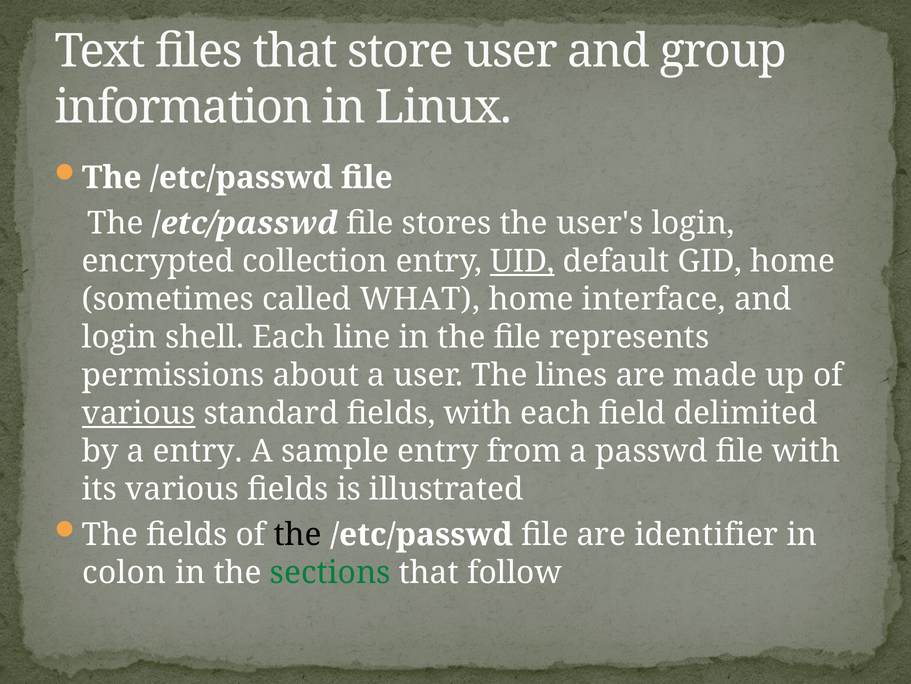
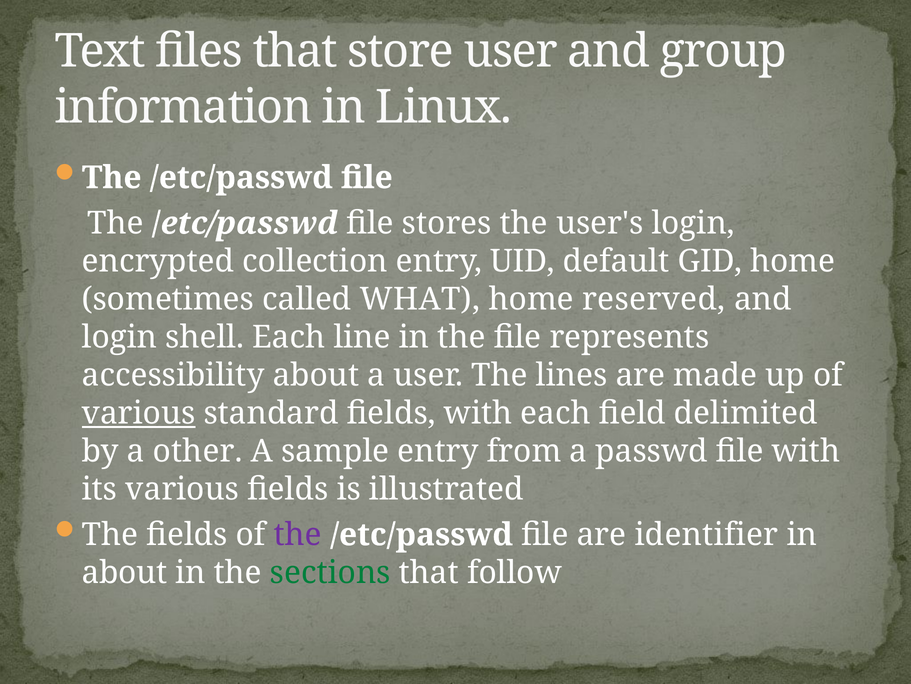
UID underline: present -> none
interface: interface -> reserved
permissions: permissions -> accessibility
a entry: entry -> other
the at (298, 534) colour: black -> purple
colon at (124, 572): colon -> about
